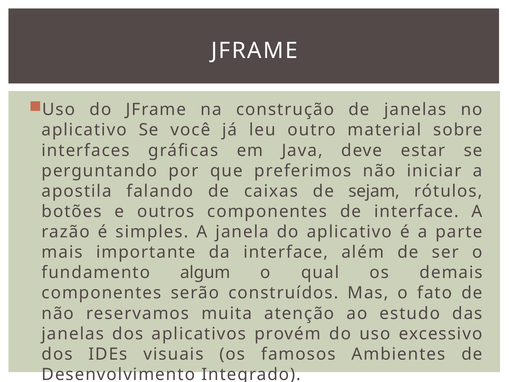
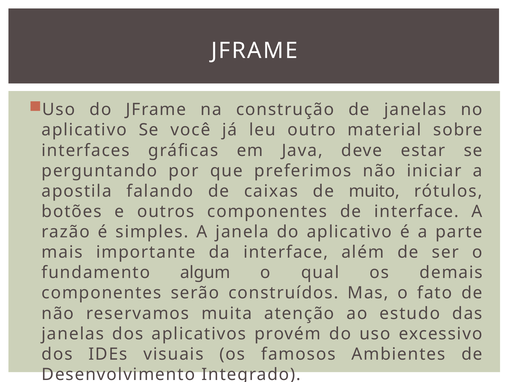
sejam: sejam -> muito
